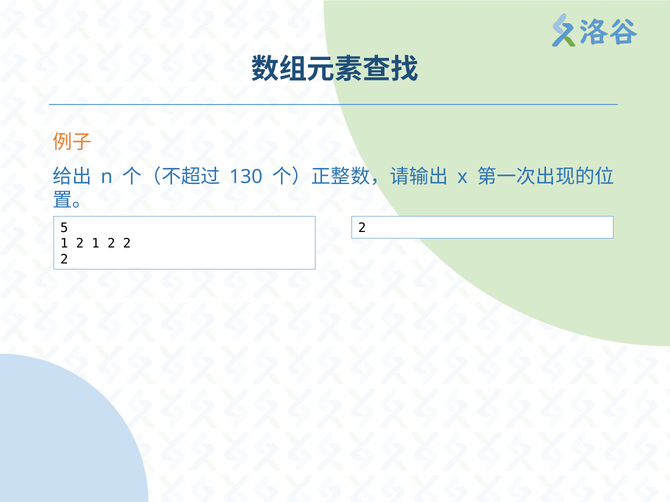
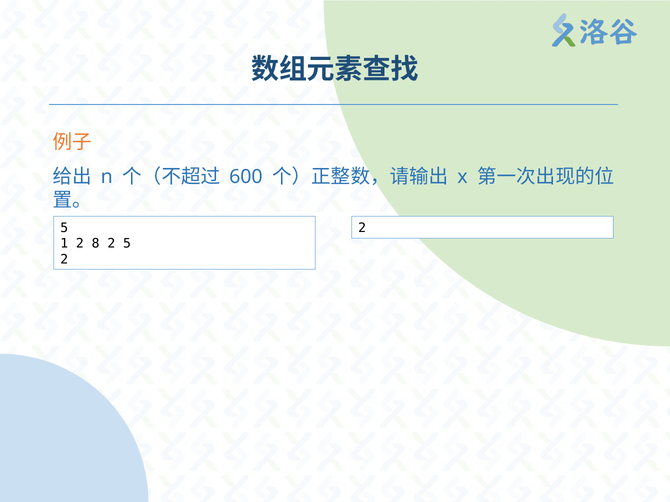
130: 130 -> 600
2 1: 1 -> 8
2 at (127, 244): 2 -> 5
